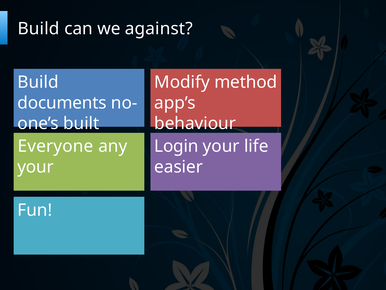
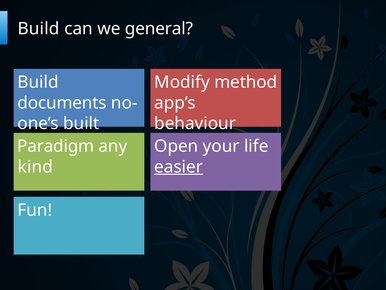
against: against -> general
Everyone: Everyone -> Paradigm
Login: Login -> Open
your at (36, 167): your -> kind
easier underline: none -> present
